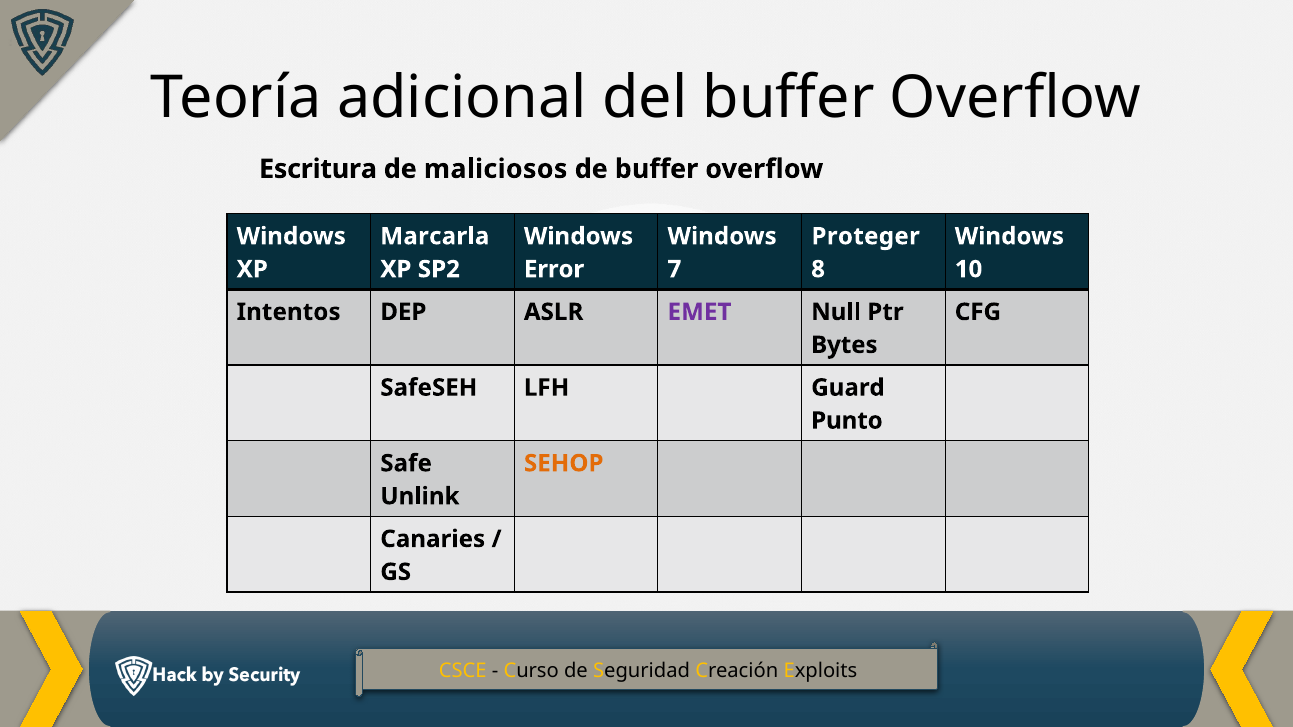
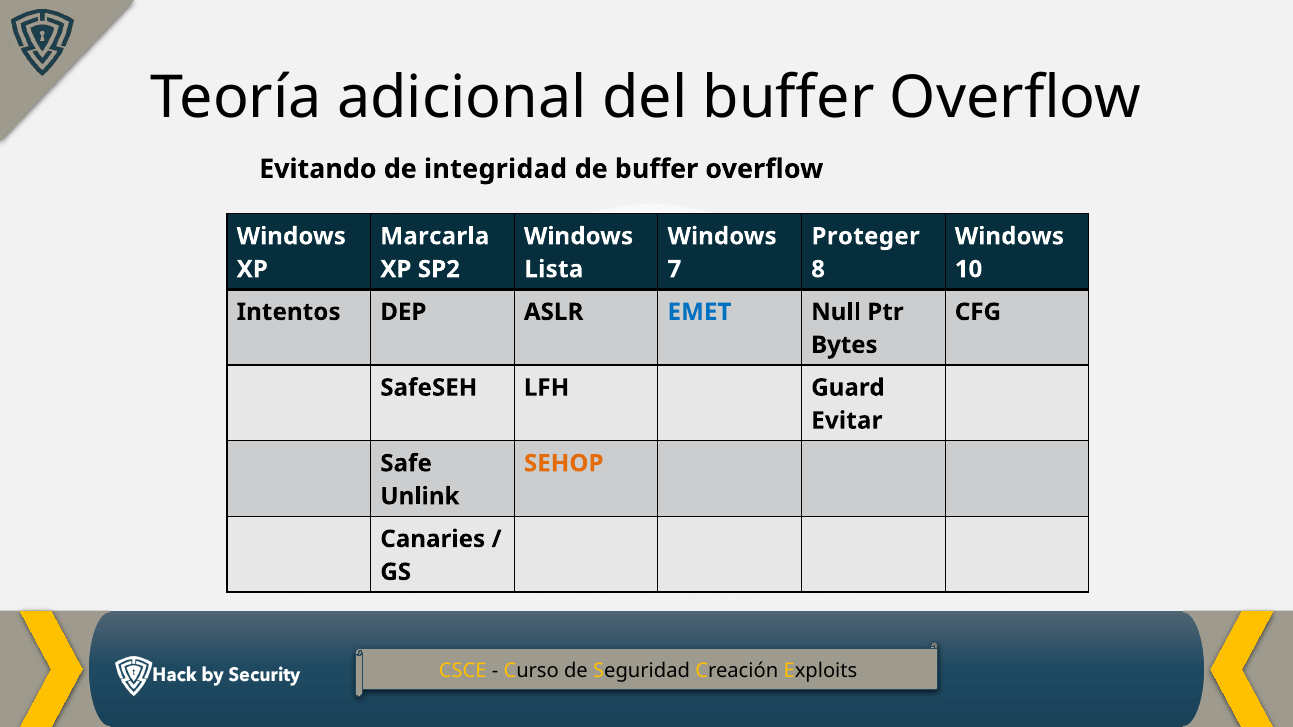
Escritura: Escritura -> Evitando
maliciosos: maliciosos -> integridad
Error: Error -> Lista
EMET colour: purple -> blue
Punto: Punto -> Evitar
